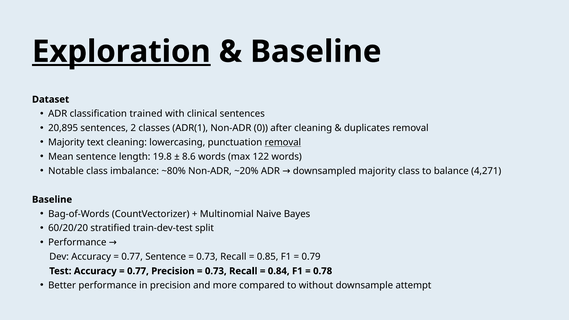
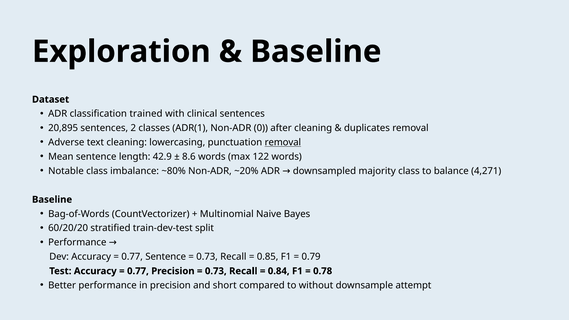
Exploration underline: present -> none
Majority at (66, 142): Majority -> Adverse
19.8: 19.8 -> 42.9
more: more -> short
